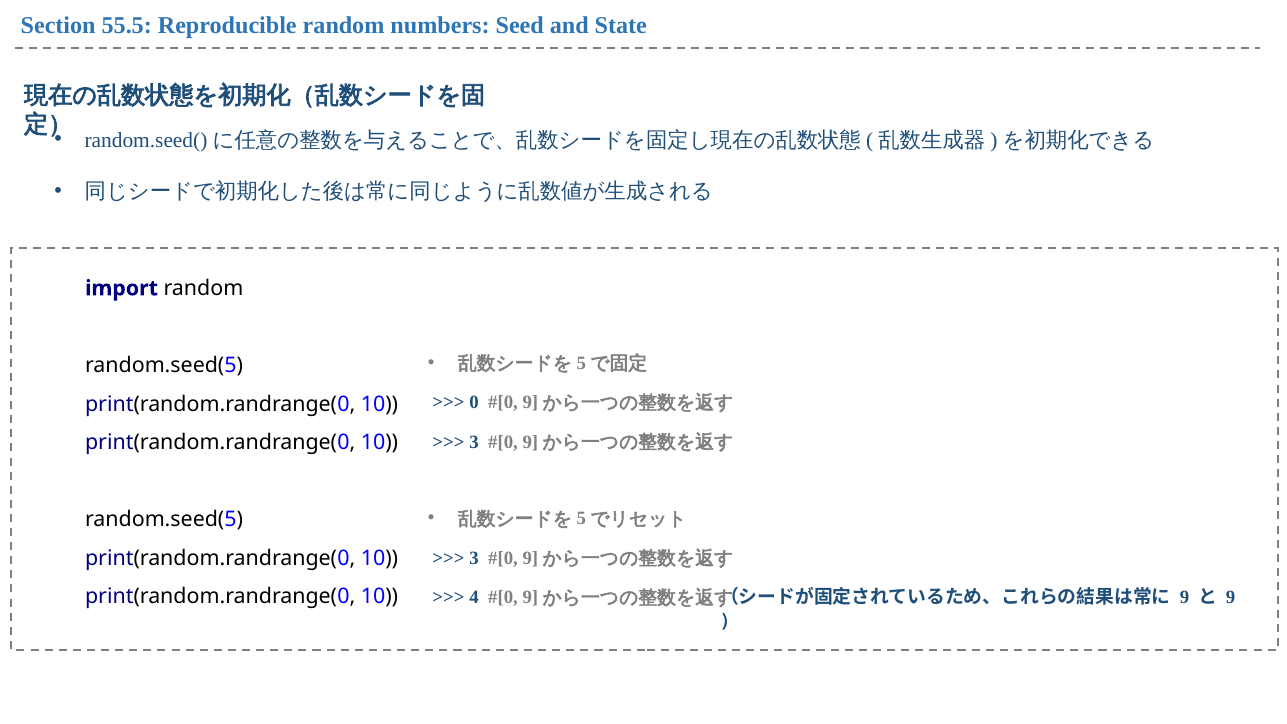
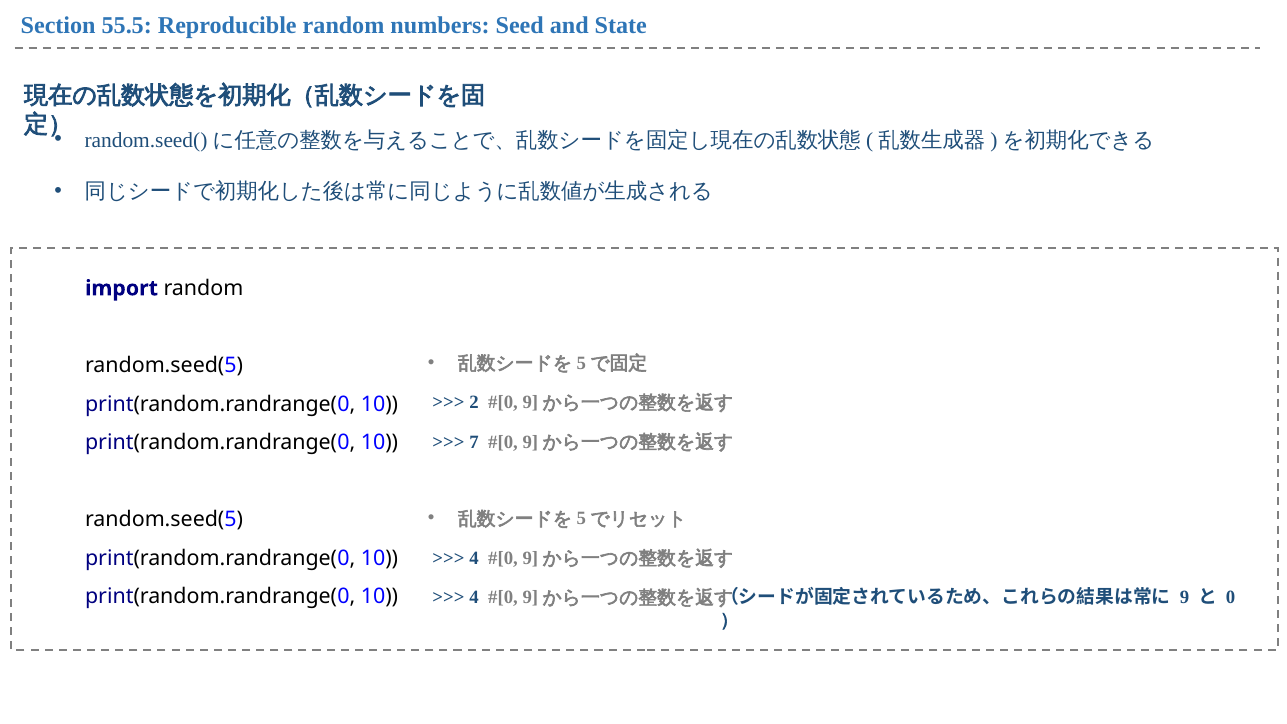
0: 0 -> 2
3 at (474, 442): 3 -> 7
3 at (474, 558): 3 -> 4
9 at (1231, 597): 9 -> 0
